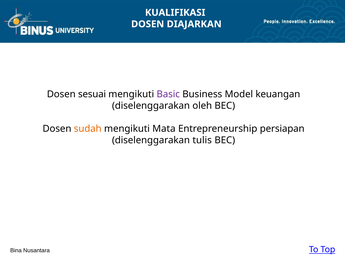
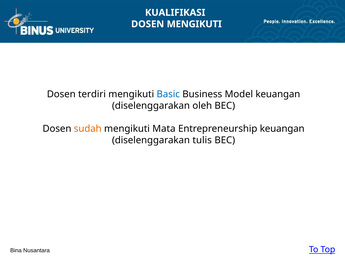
DOSEN DIAJARKAN: DIAJARKAN -> MENGIKUTI
sesuai: sesuai -> terdiri
Basic colour: purple -> blue
Entrepreneurship persiapan: persiapan -> keuangan
